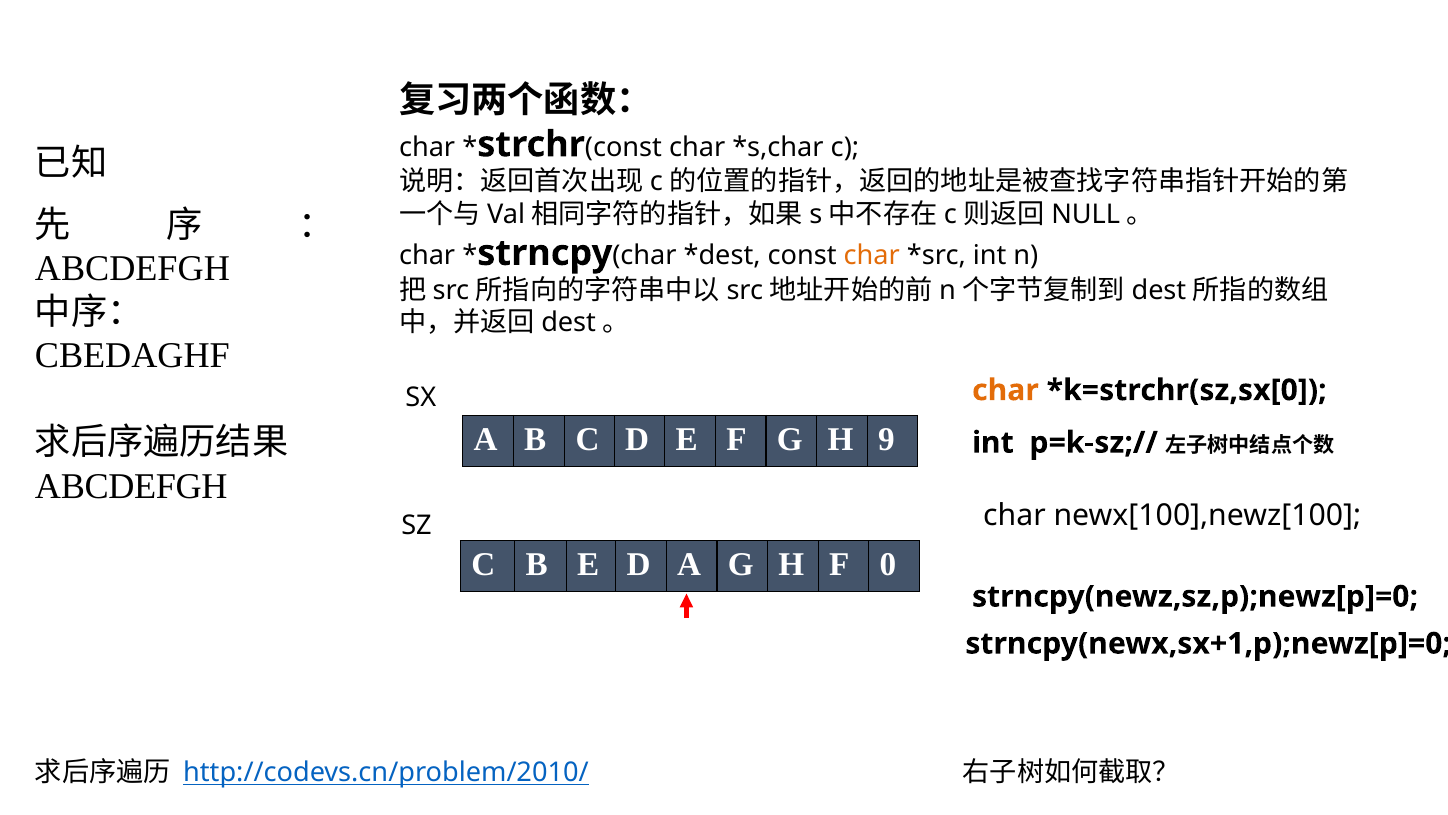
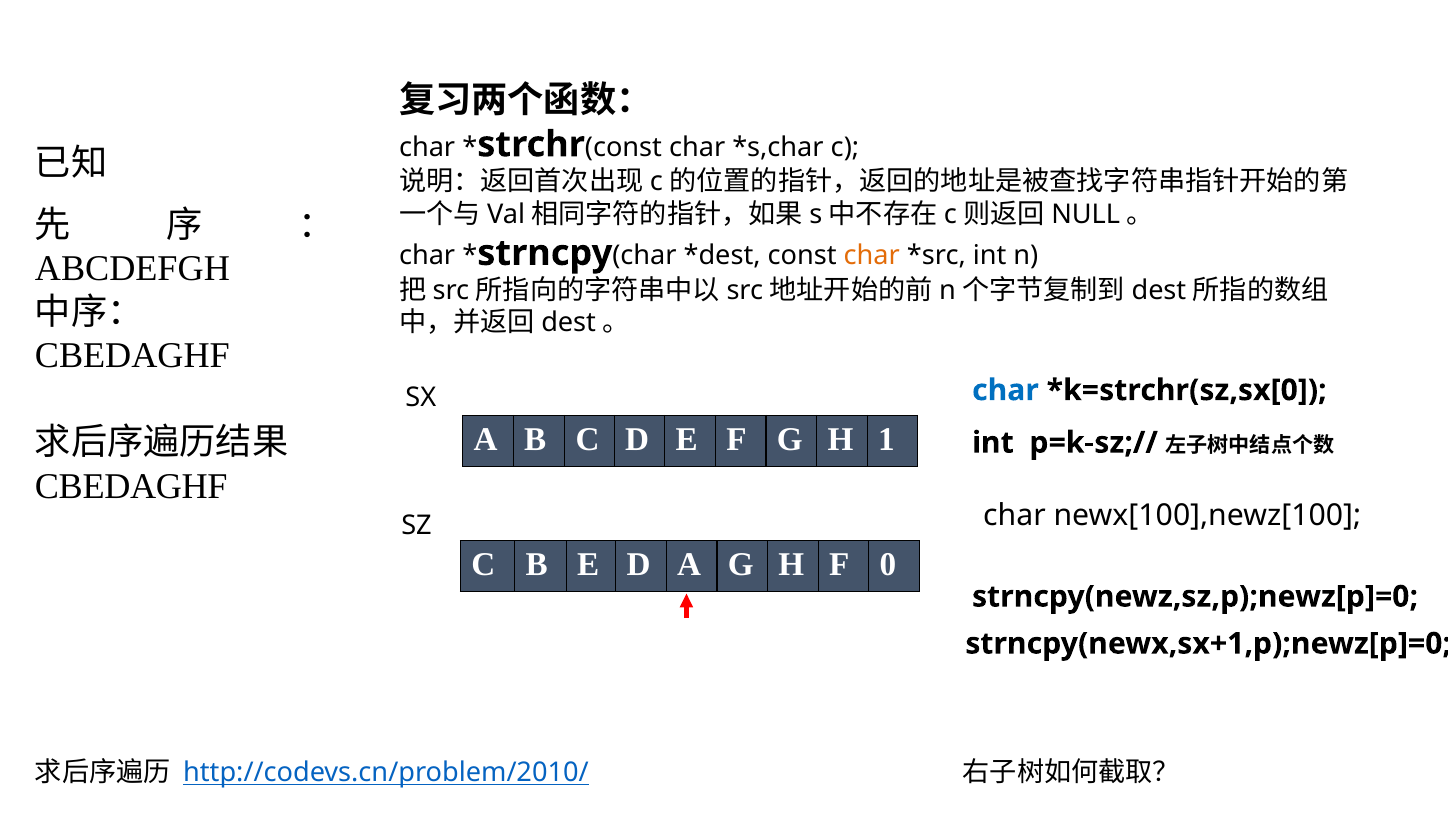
char at (1005, 390) colour: orange -> blue
H 9: 9 -> 1
ABCDEFGH at (131, 486): ABCDEFGH -> CBEDAGHF
